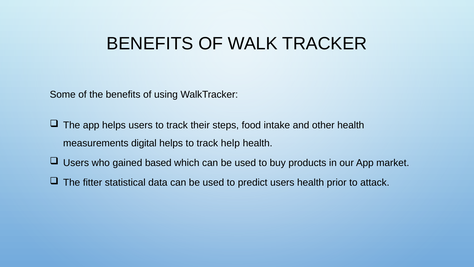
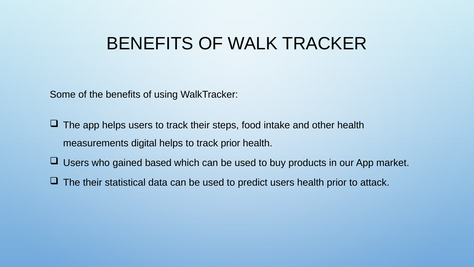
track help: help -> prior
The fitter: fitter -> their
